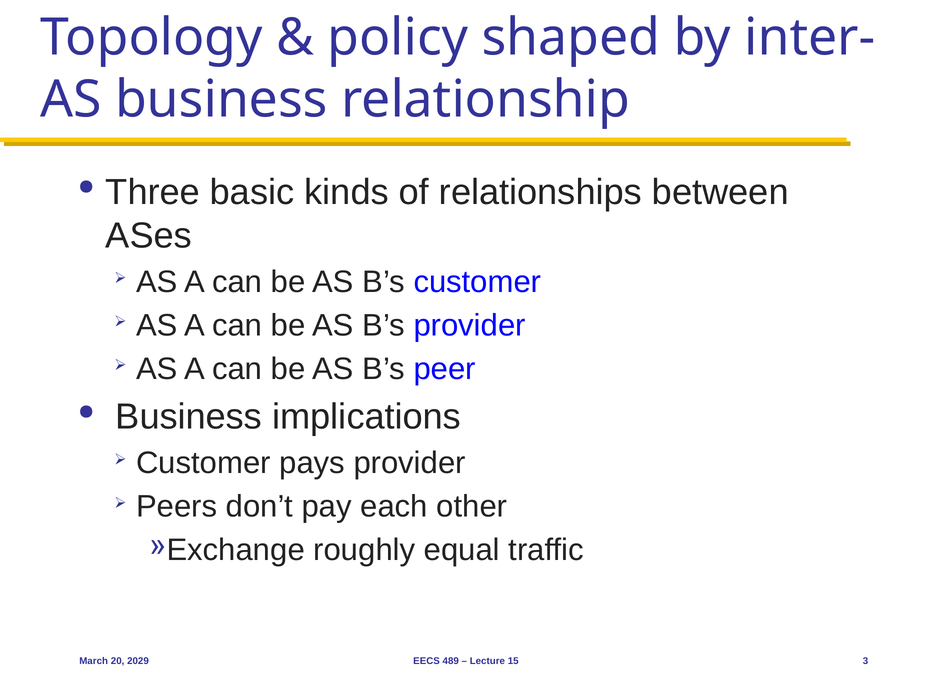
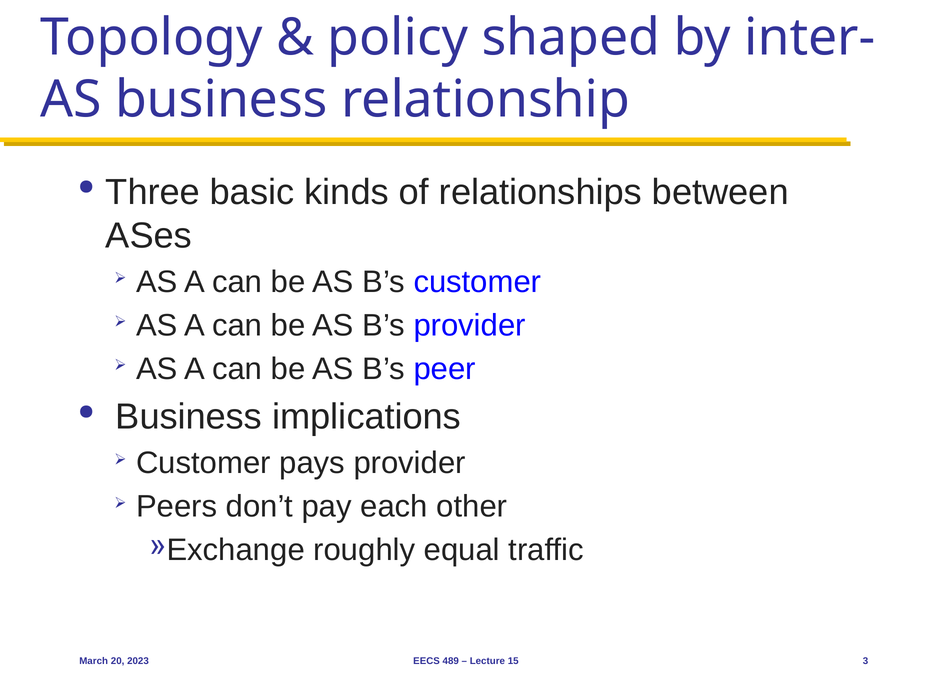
2029: 2029 -> 2023
